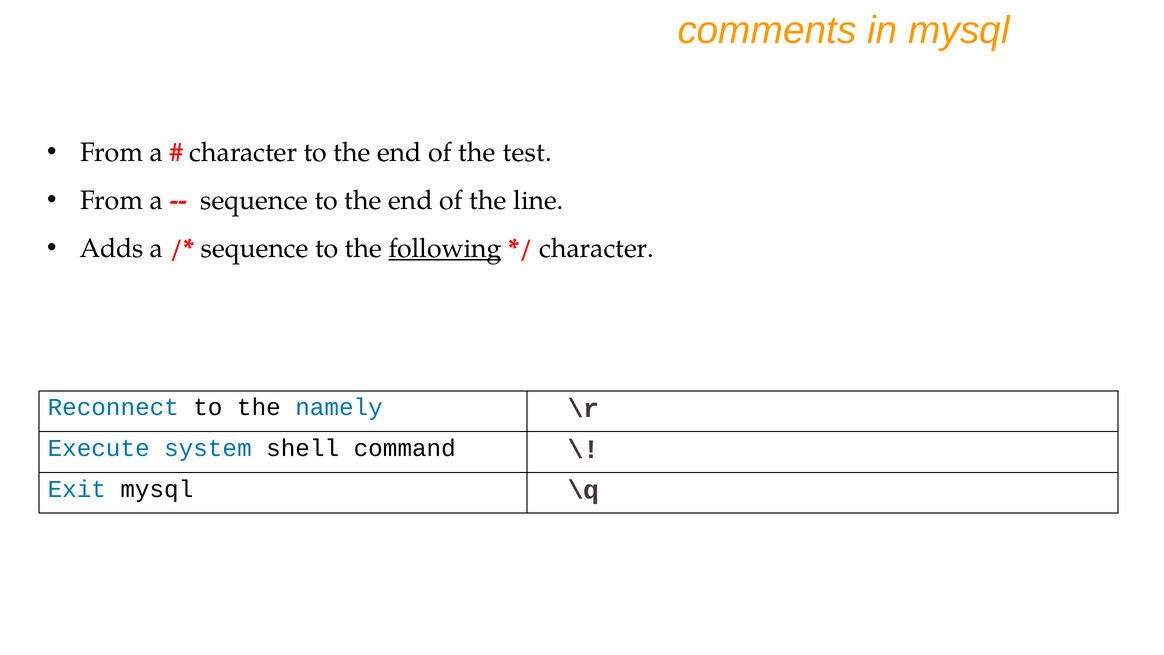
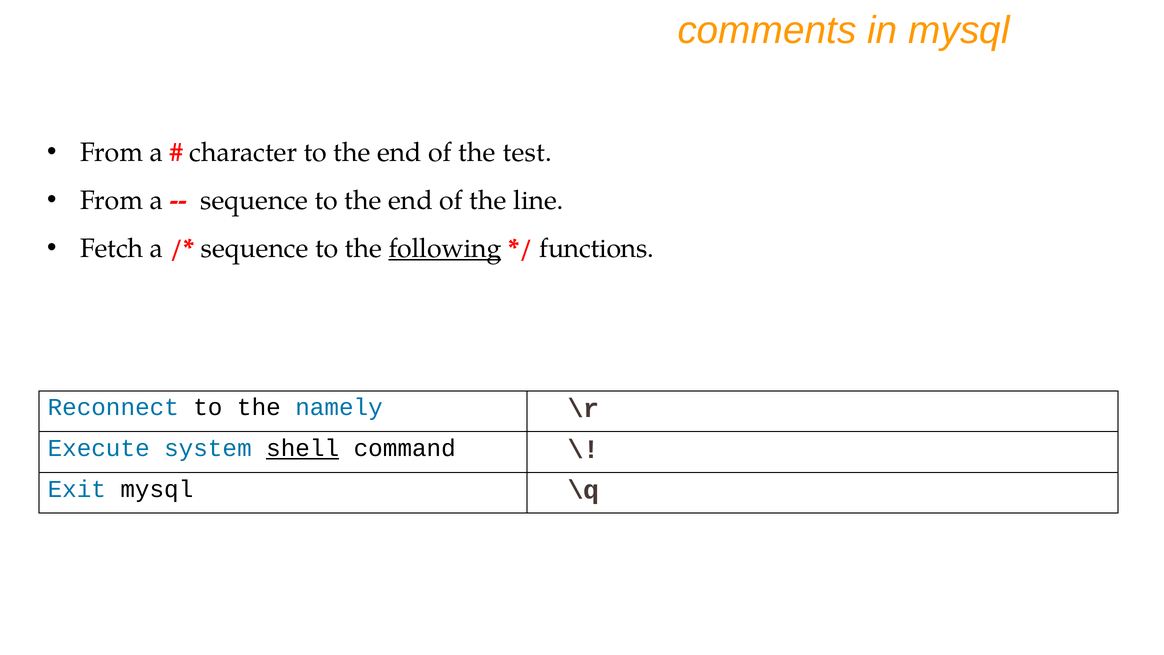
Adds: Adds -> Fetch
character at (597, 248): character -> functions
shell underline: none -> present
